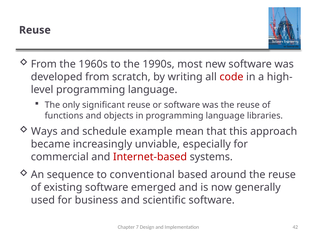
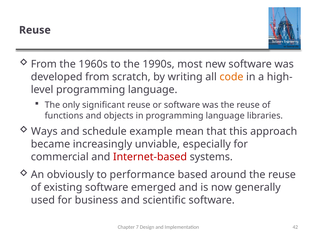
code colour: red -> orange
sequence: sequence -> obviously
conventional: conventional -> performance
